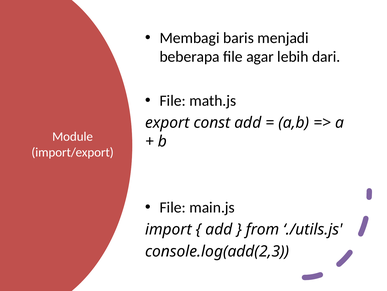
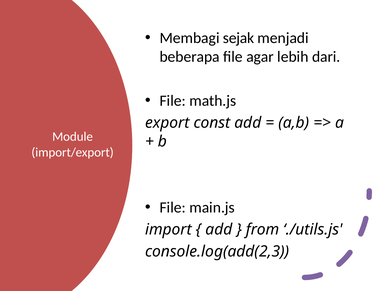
baris: baris -> sejak
